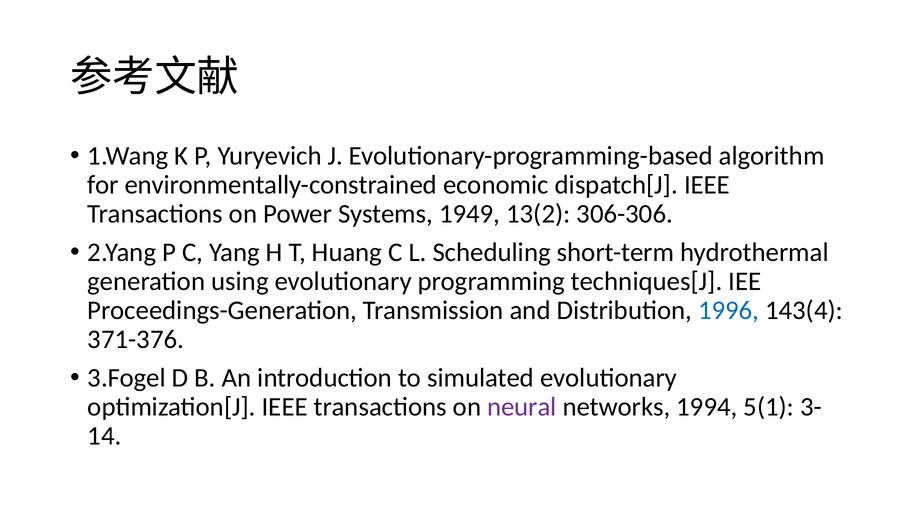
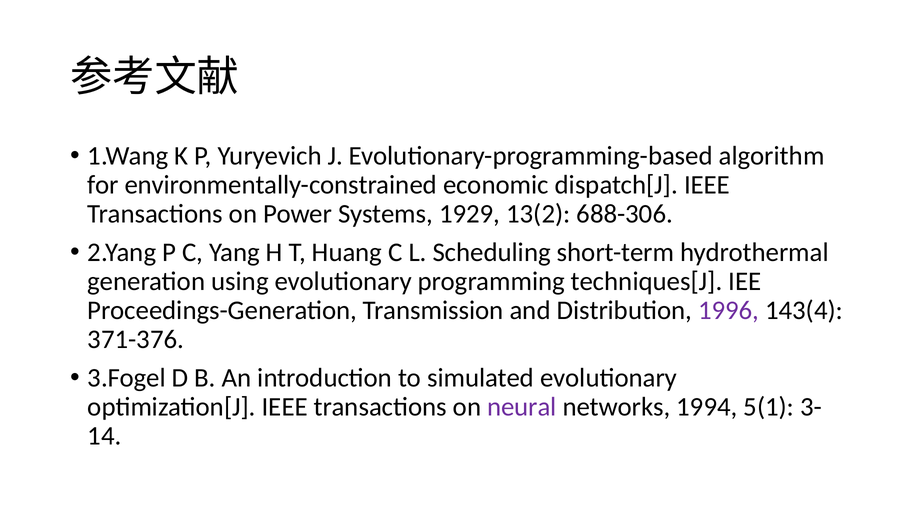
1949: 1949 -> 1929
306-306: 306-306 -> 688-306
1996 colour: blue -> purple
